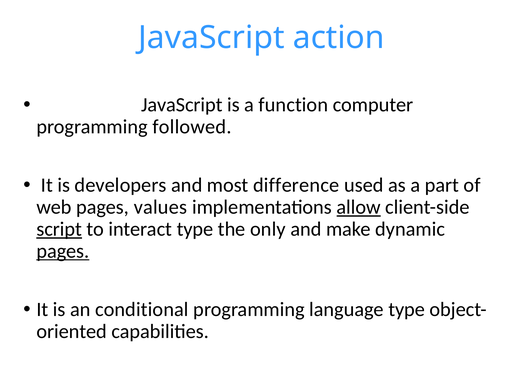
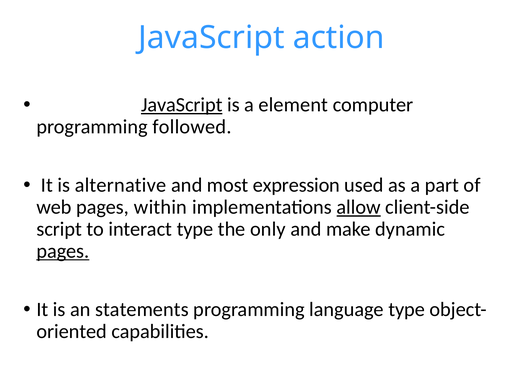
JavaScript at (182, 105) underline: none -> present
function: function -> element
developers: developers -> alternative
difference: difference -> expression
values: values -> within
script underline: present -> none
conditional: conditional -> statements
